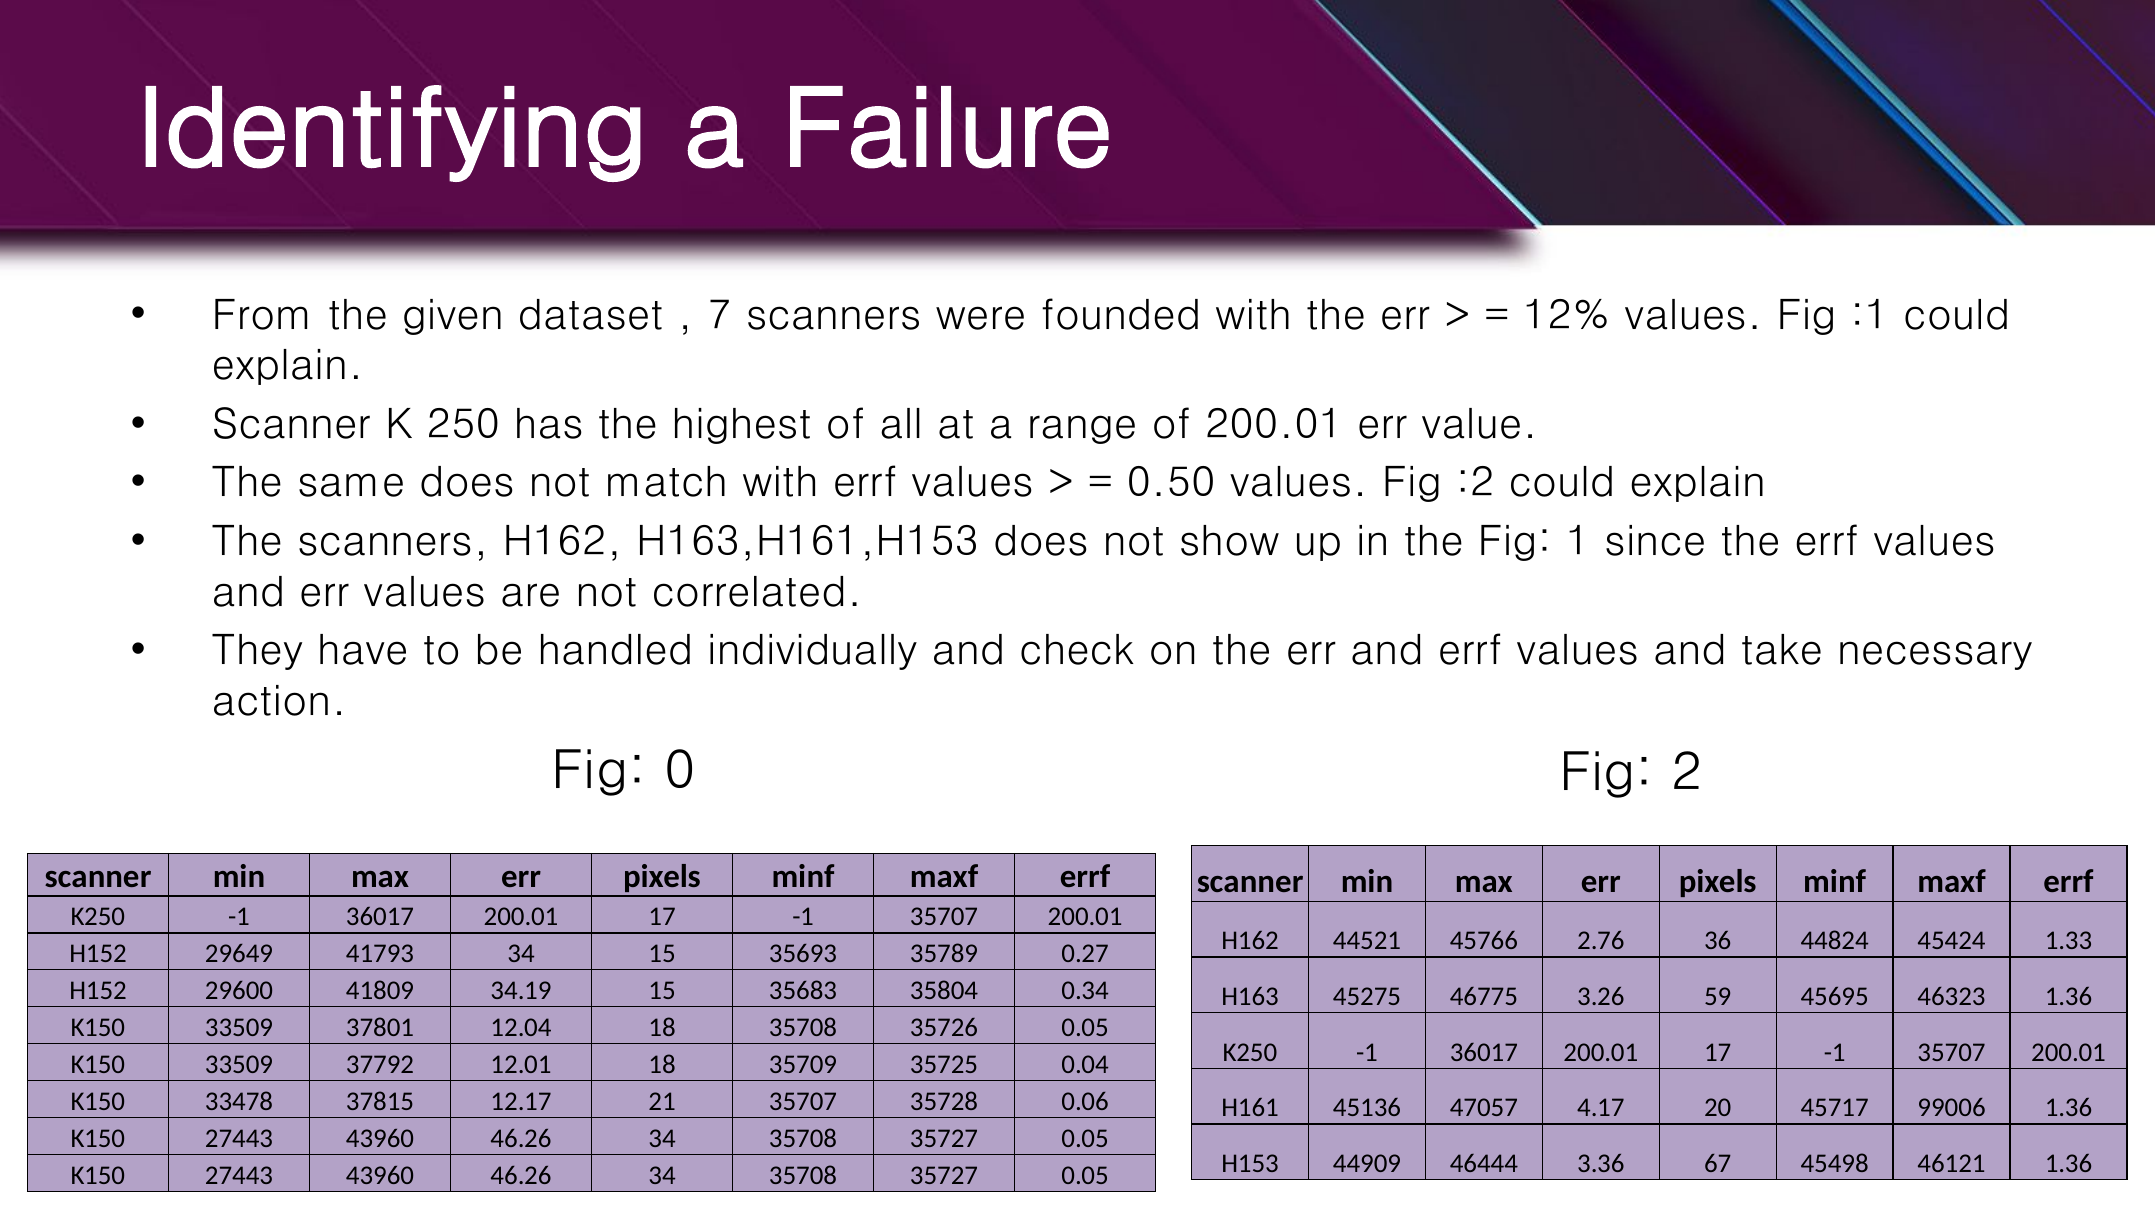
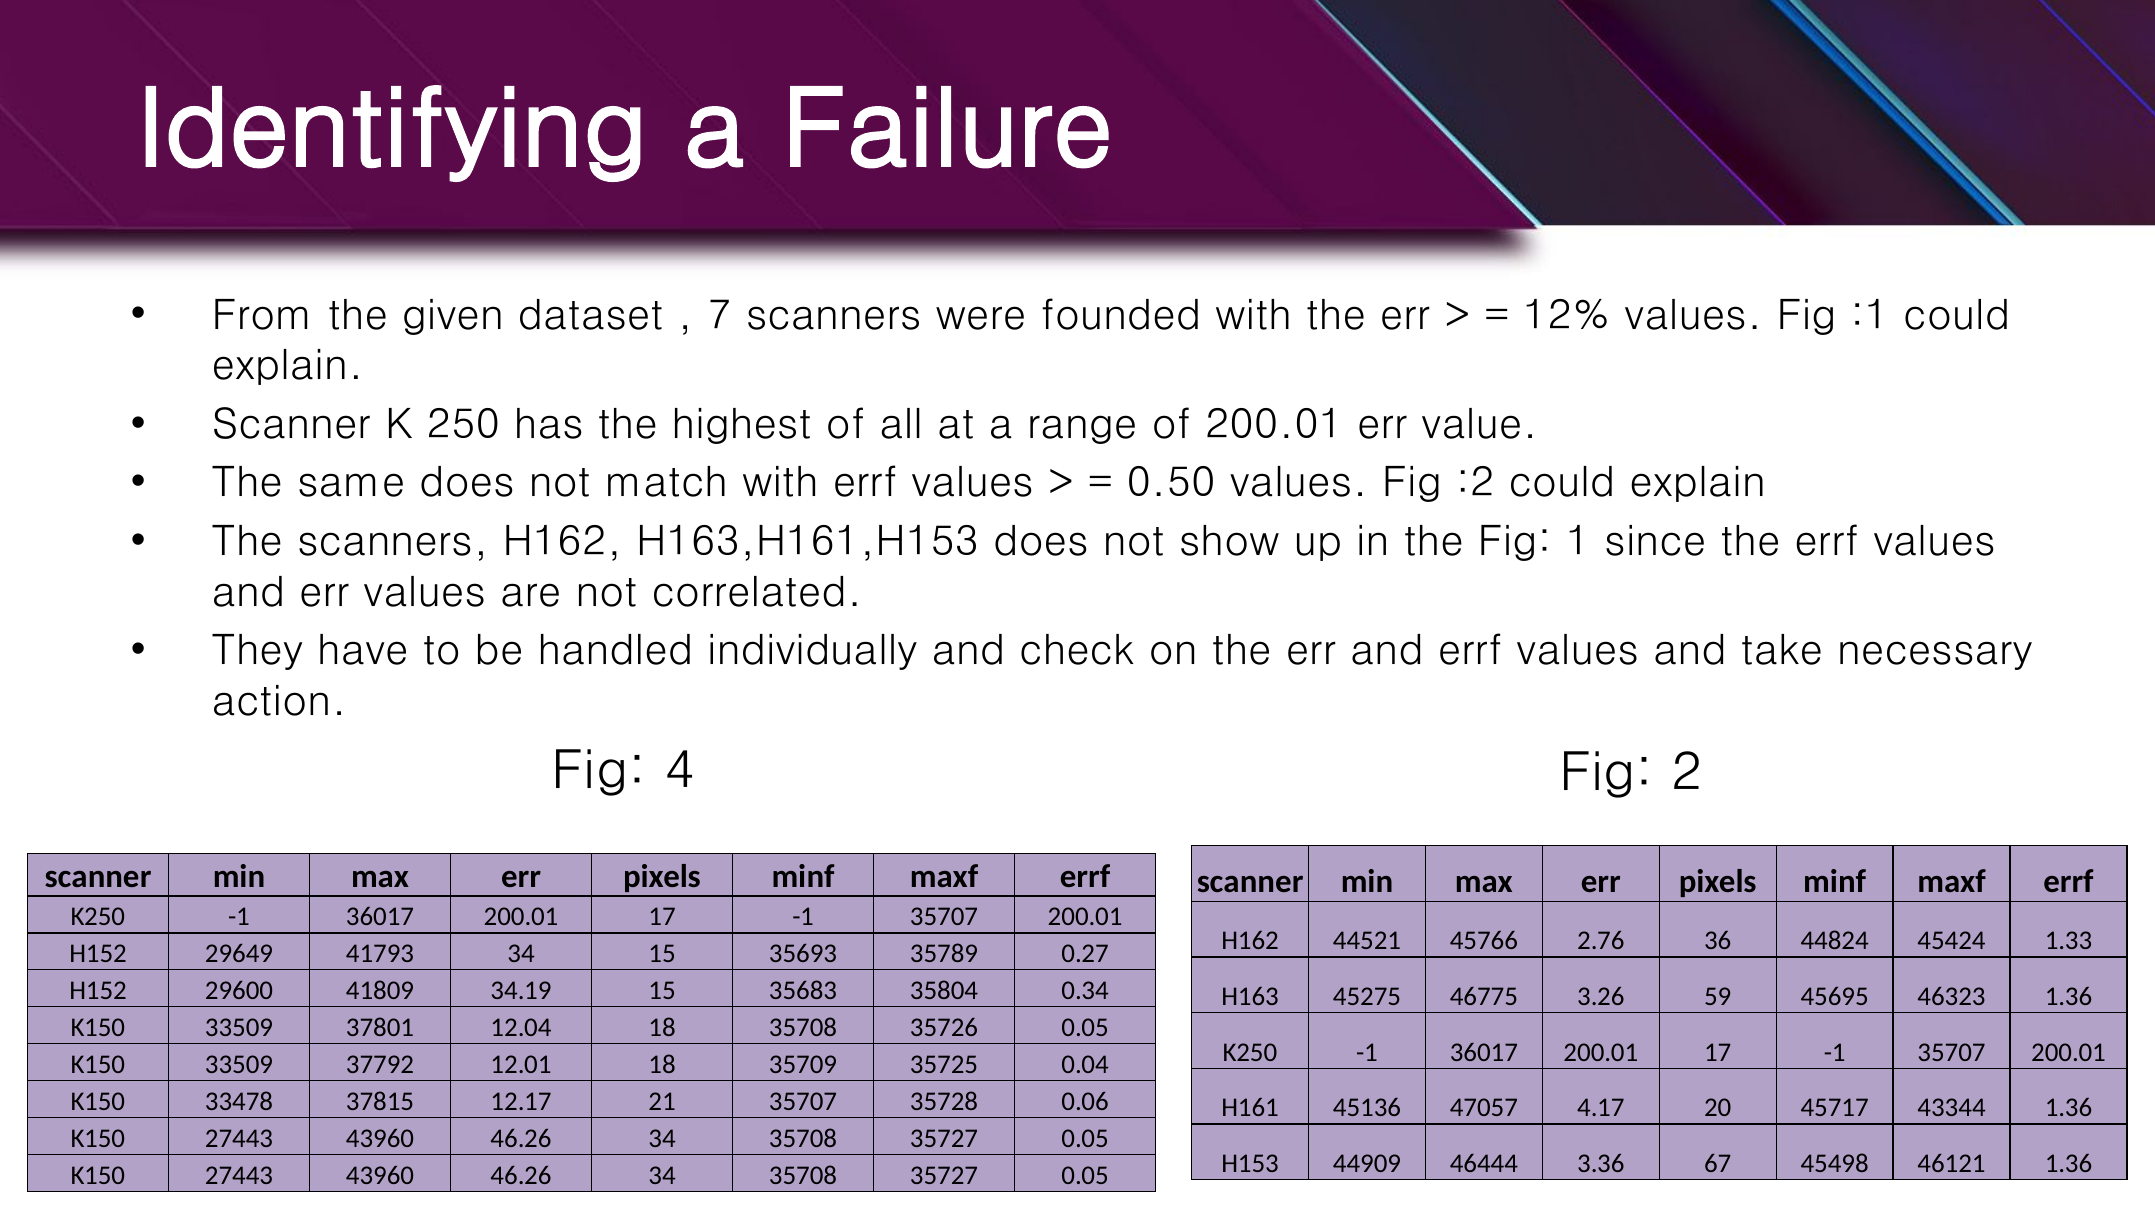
0: 0 -> 4
99006: 99006 -> 43344
